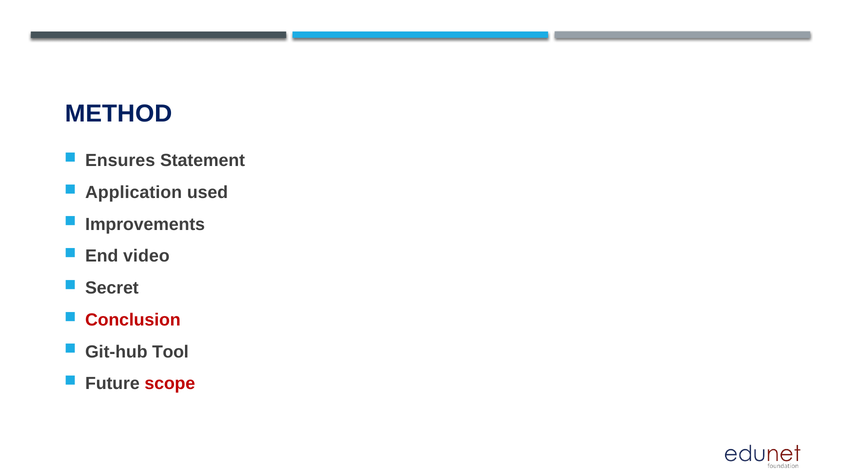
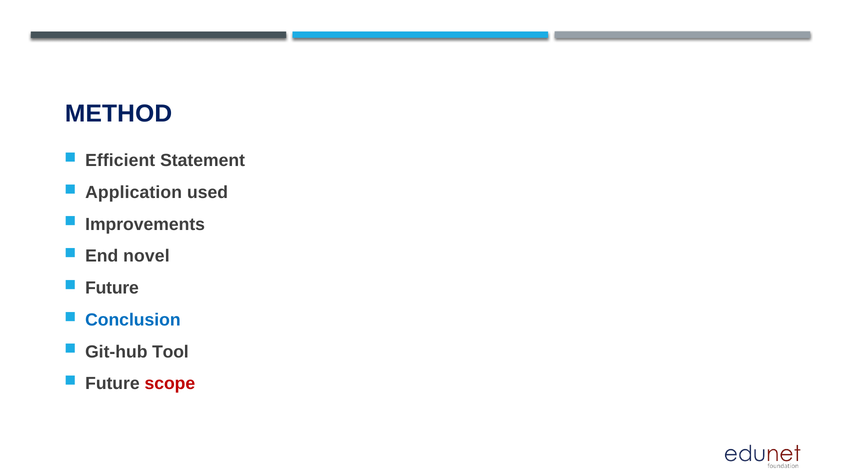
Ensures: Ensures -> Efficient
video: video -> novel
Secret at (112, 288): Secret -> Future
Conclusion colour: red -> blue
